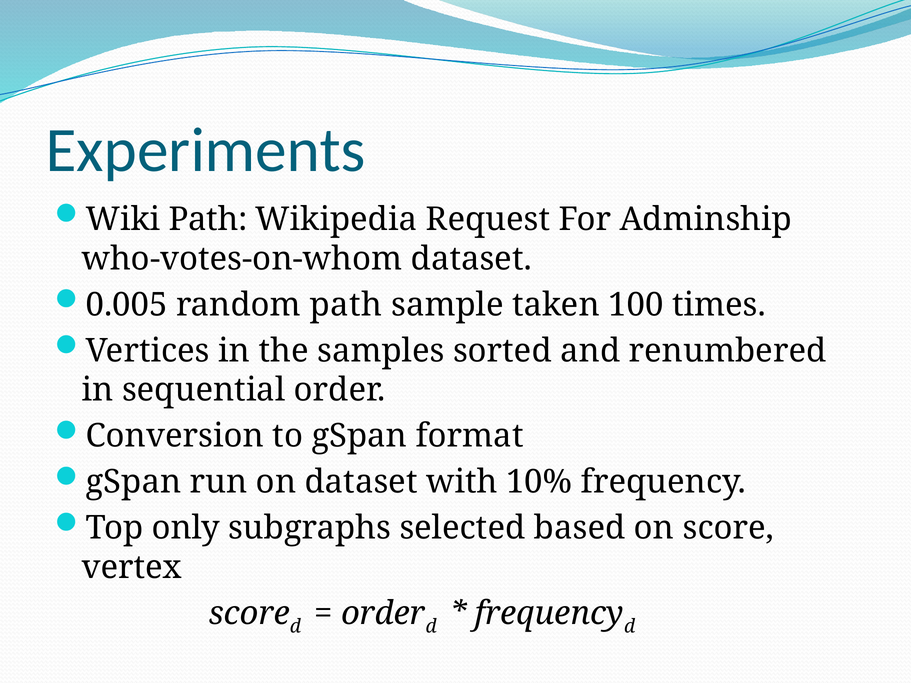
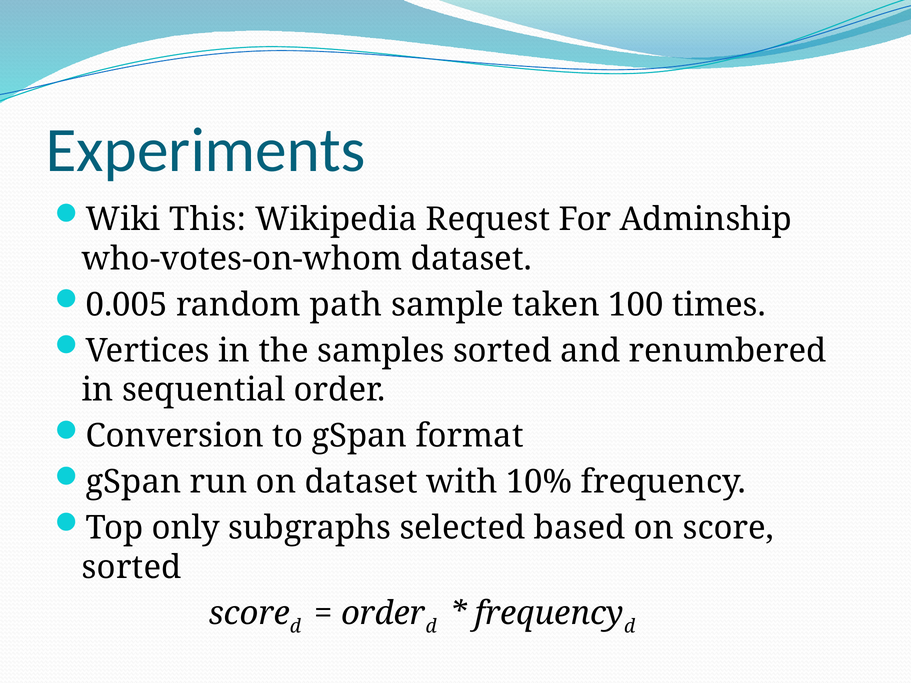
Wiki Path: Path -> This
vertex at (132, 568): vertex -> sorted
